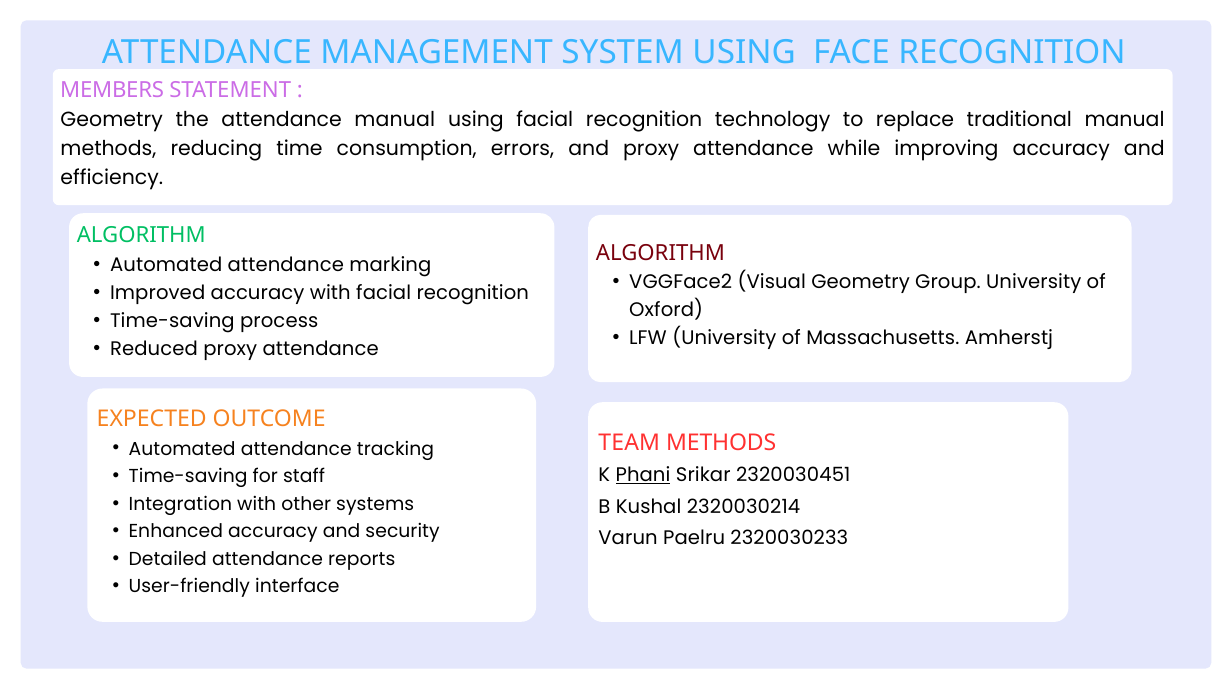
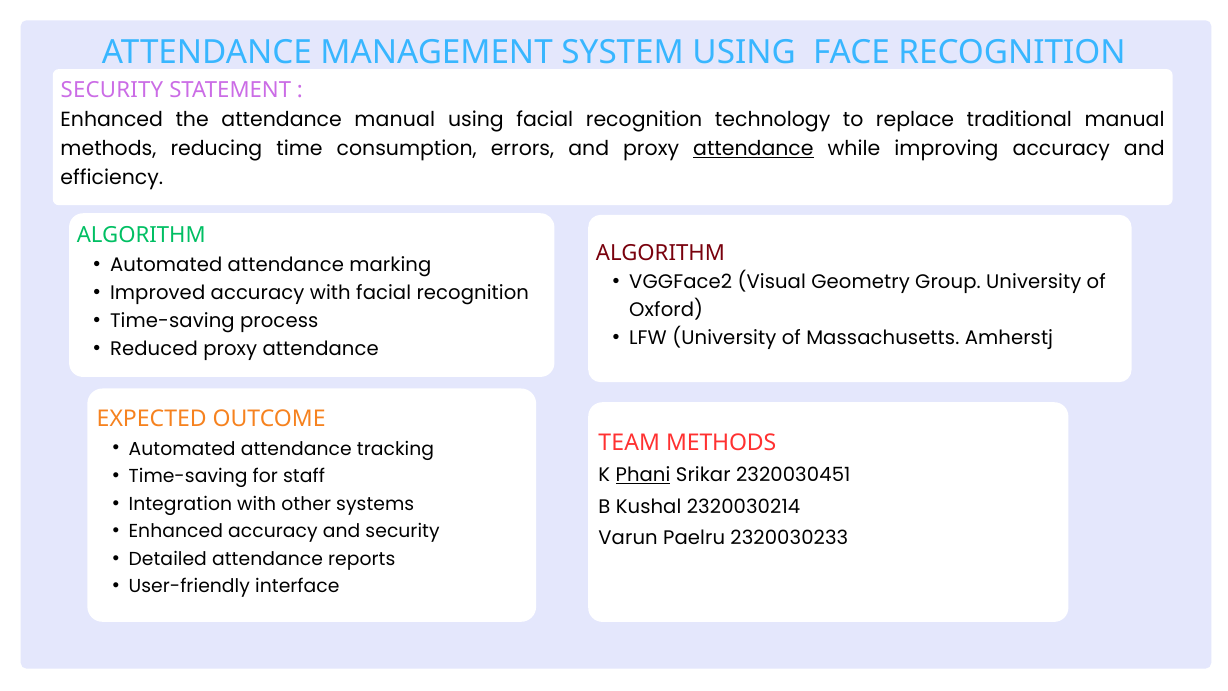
MEMBERS at (112, 91): MEMBERS -> SECURITY
Geometry at (112, 120): Geometry -> Enhanced
attendance at (753, 149) underline: none -> present
